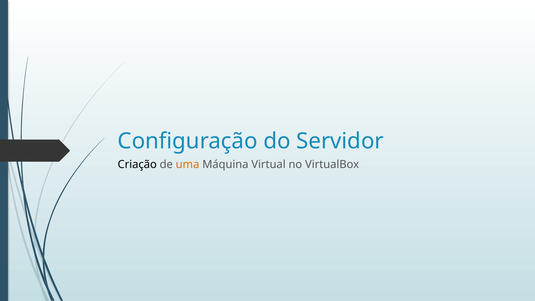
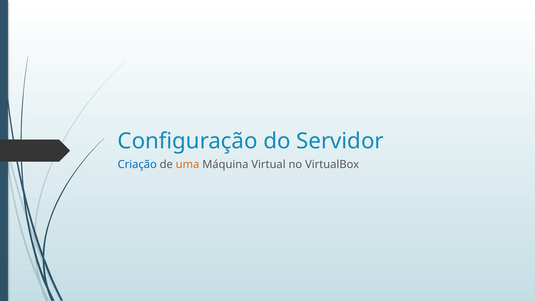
Criação colour: black -> blue
